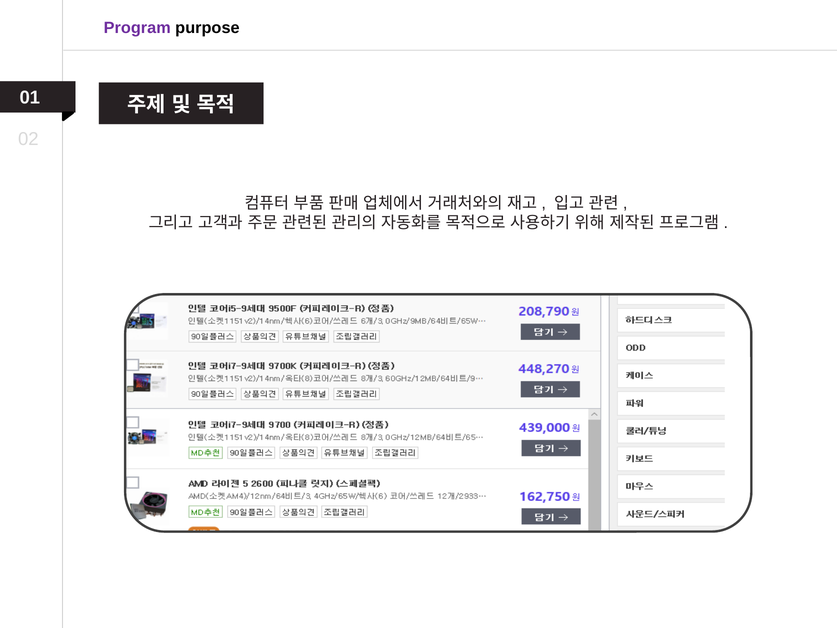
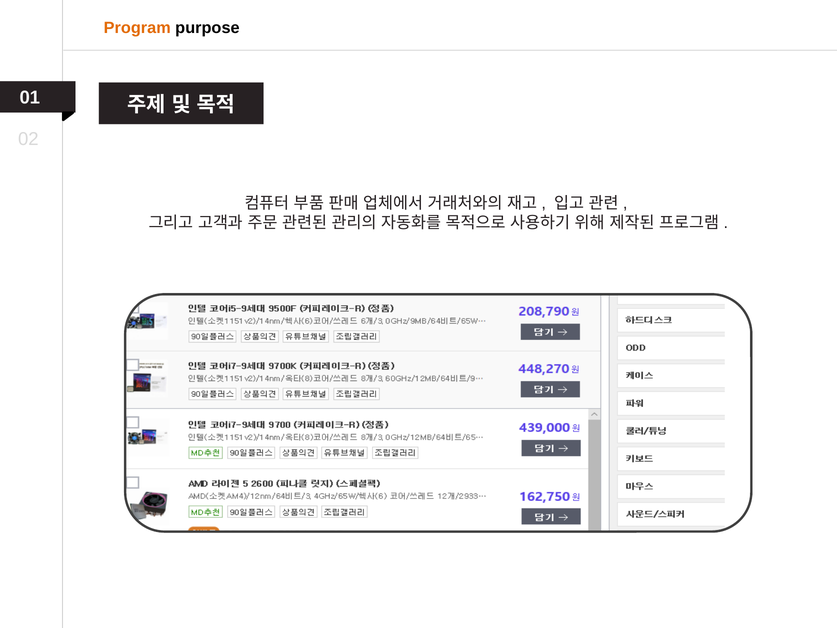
Program colour: purple -> orange
